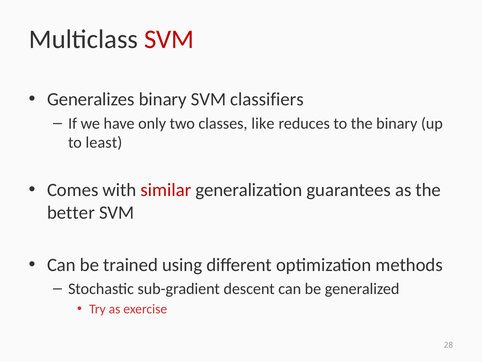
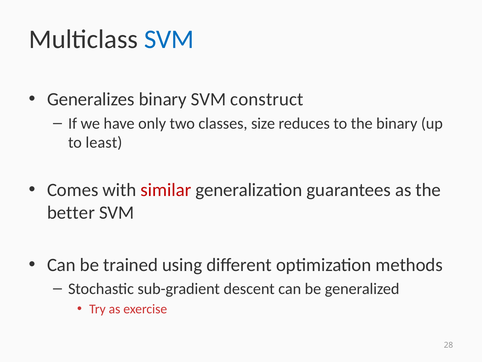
SVM at (169, 39) colour: red -> blue
classifiers: classifiers -> construct
like: like -> size
